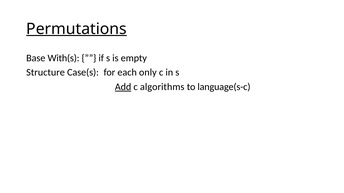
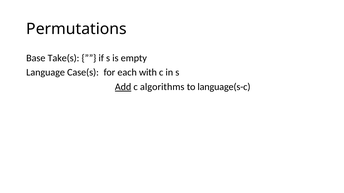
Permutations underline: present -> none
With(s: With(s -> Take(s
Structure: Structure -> Language
only: only -> with
